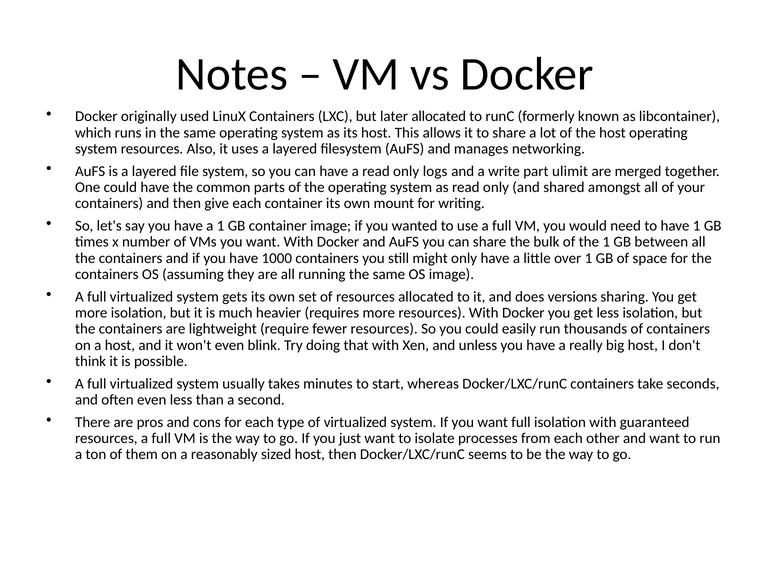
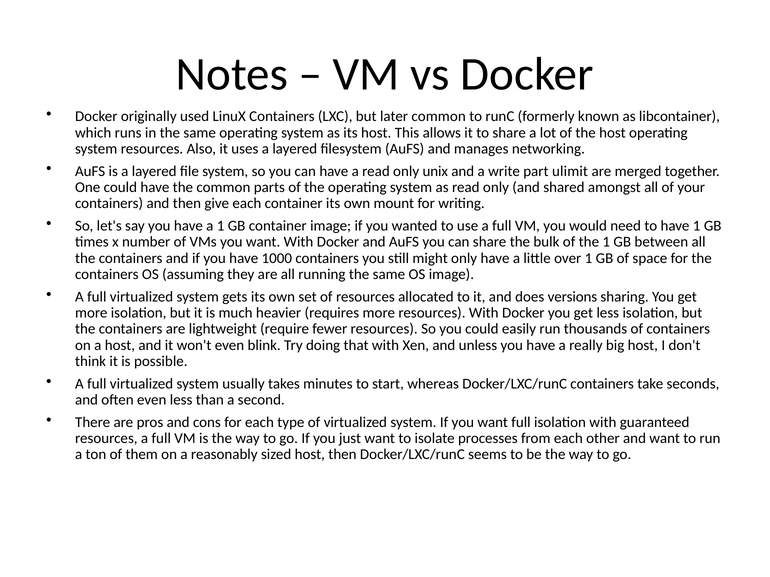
later allocated: allocated -> common
logs: logs -> unix
